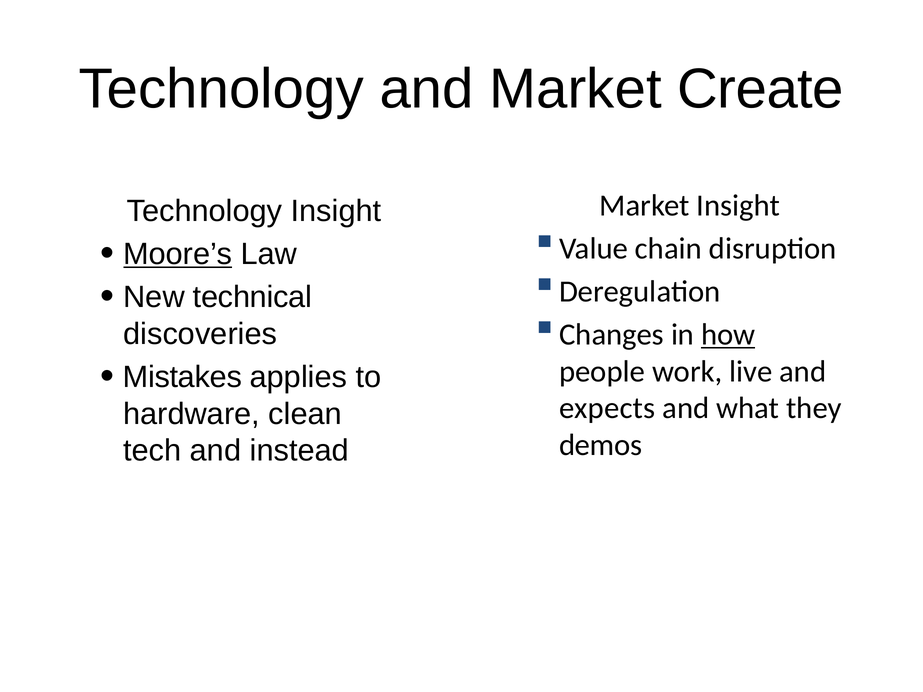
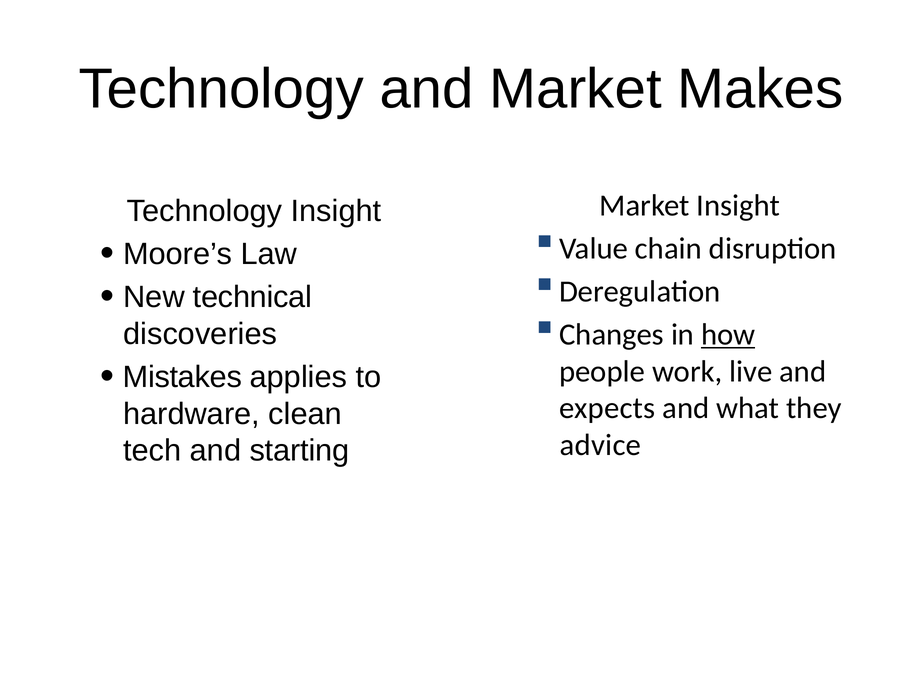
Create: Create -> Makes
Moore’s underline: present -> none
demos: demos -> advice
instead: instead -> starting
